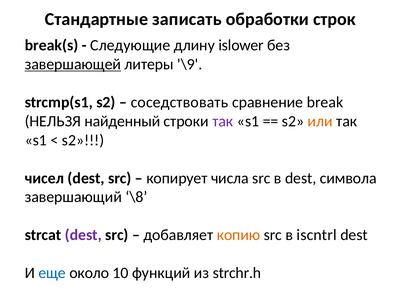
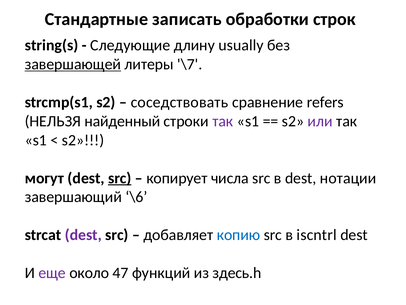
break(s: break(s -> string(s
islower: islower -> usually
\9: \9 -> \7
break: break -> refers
или colour: orange -> purple
чисел: чисел -> могут
src at (120, 178) underline: none -> present
символа: символа -> нотации
\8: \8 -> \6
копию colour: orange -> blue
еще colour: blue -> purple
10: 10 -> 47
strchr.h: strchr.h -> здесь.h
